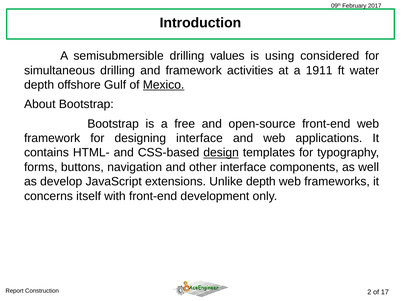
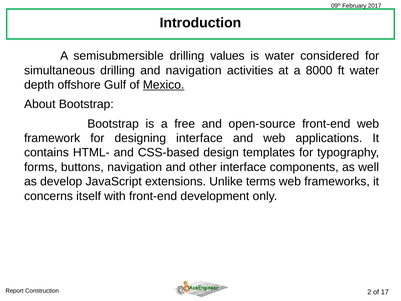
is using: using -> water
and framework: framework -> navigation
1911: 1911 -> 8000
design underline: present -> none
Unlike depth: depth -> terms
